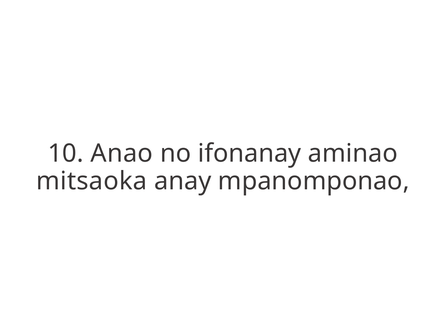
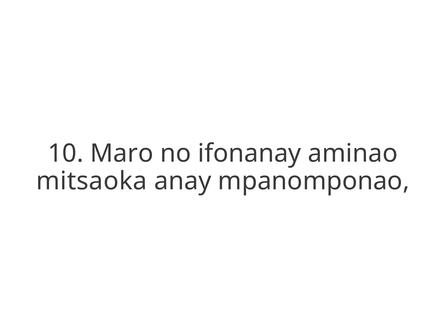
Anao: Anao -> Maro
